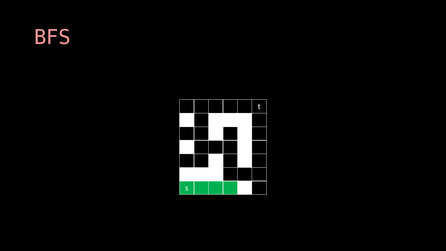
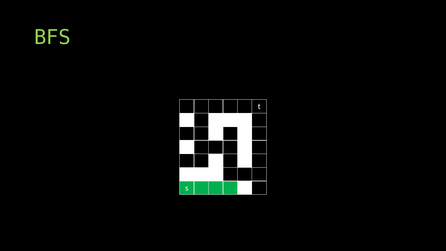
BFS colour: pink -> light green
